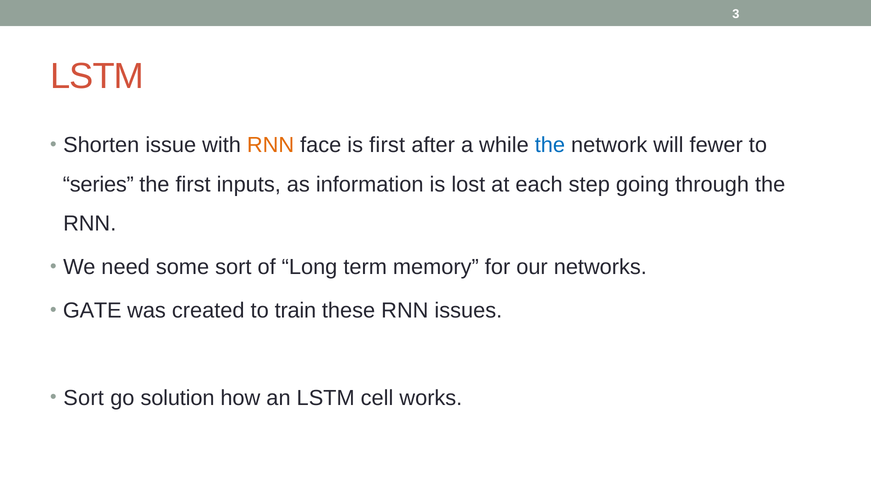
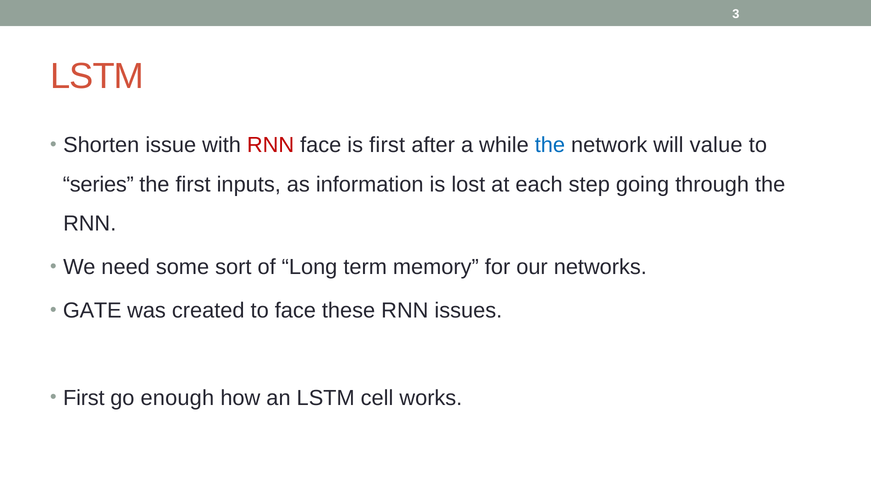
RNN at (271, 145) colour: orange -> red
fewer: fewer -> value
to train: train -> face
Sort at (84, 398): Sort -> First
solution: solution -> enough
